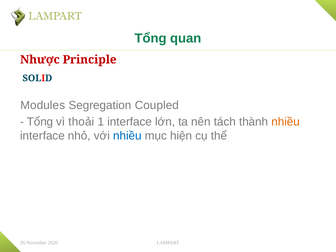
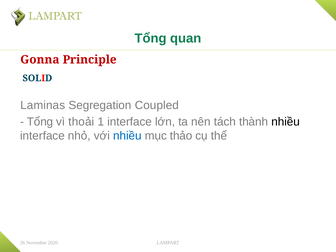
Nhược: Nhược -> Gonna
Modules: Modules -> Laminas
nhiều at (286, 122) colour: orange -> black
hiện: hiện -> thảo
